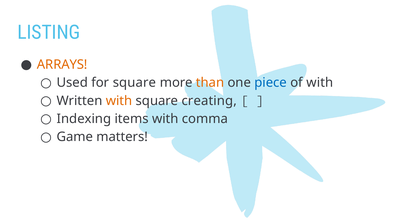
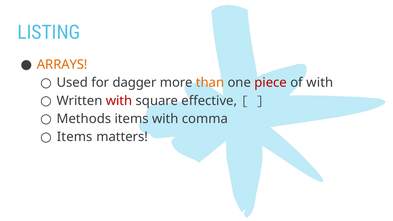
for square: square -> dagger
piece colour: blue -> red
with at (119, 101) colour: orange -> red
creating: creating -> effective
Indexing: Indexing -> Methods
Game at (75, 137): Game -> Items
